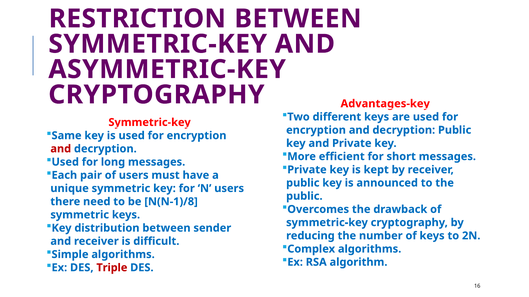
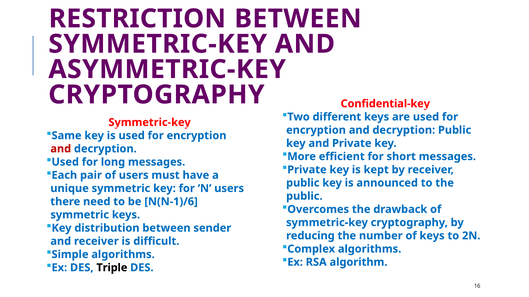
Advantages-key: Advantages-key -> Confidential-key
N(N-1)/8: N(N-1)/8 -> N(N-1)/6
Triple colour: red -> black
